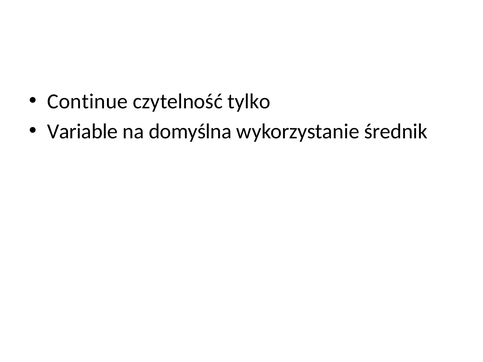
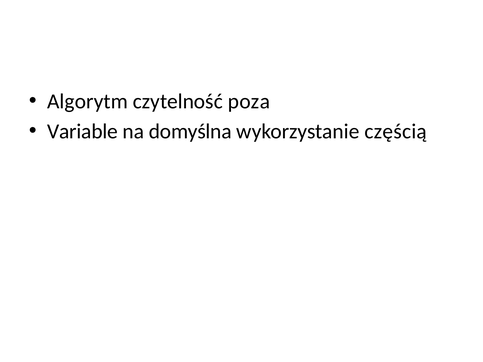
Continue: Continue -> Algorytm
tylko: tylko -> poza
średnik: średnik -> częścią
